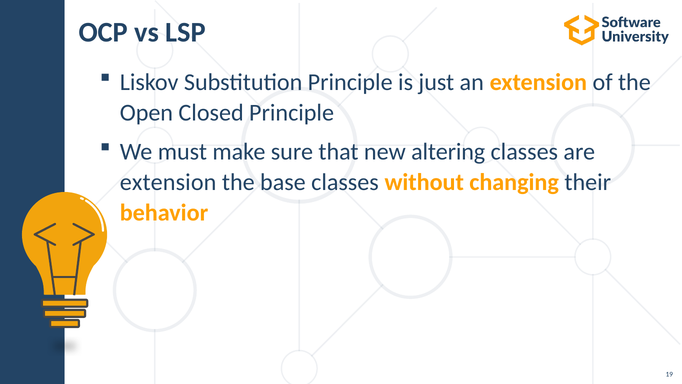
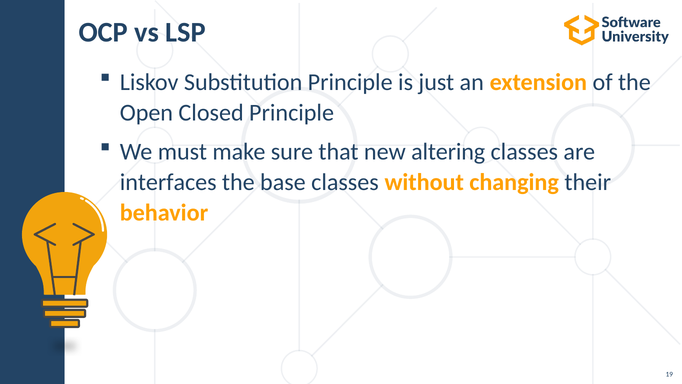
extension at (168, 182): extension -> interfaces
